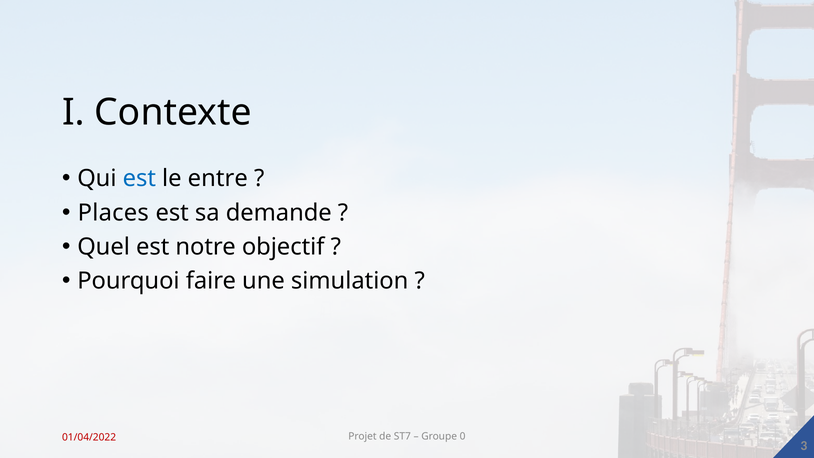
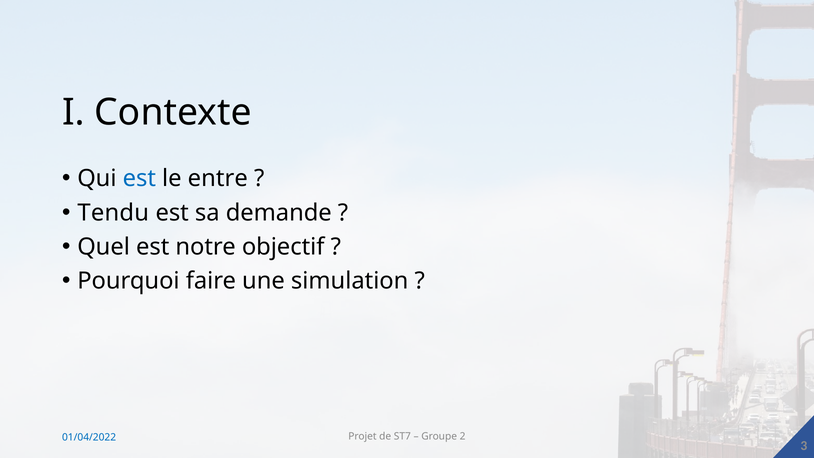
Places: Places -> Tendu
0: 0 -> 2
01/04/2022 colour: red -> blue
